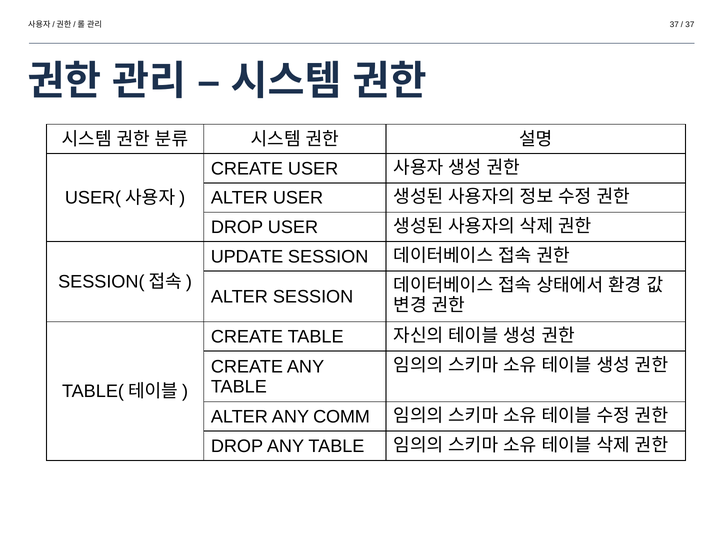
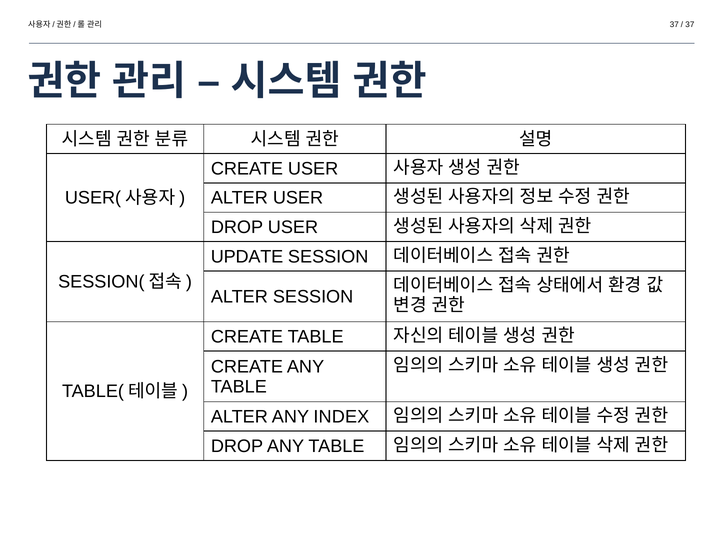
COMM: COMM -> INDEX
